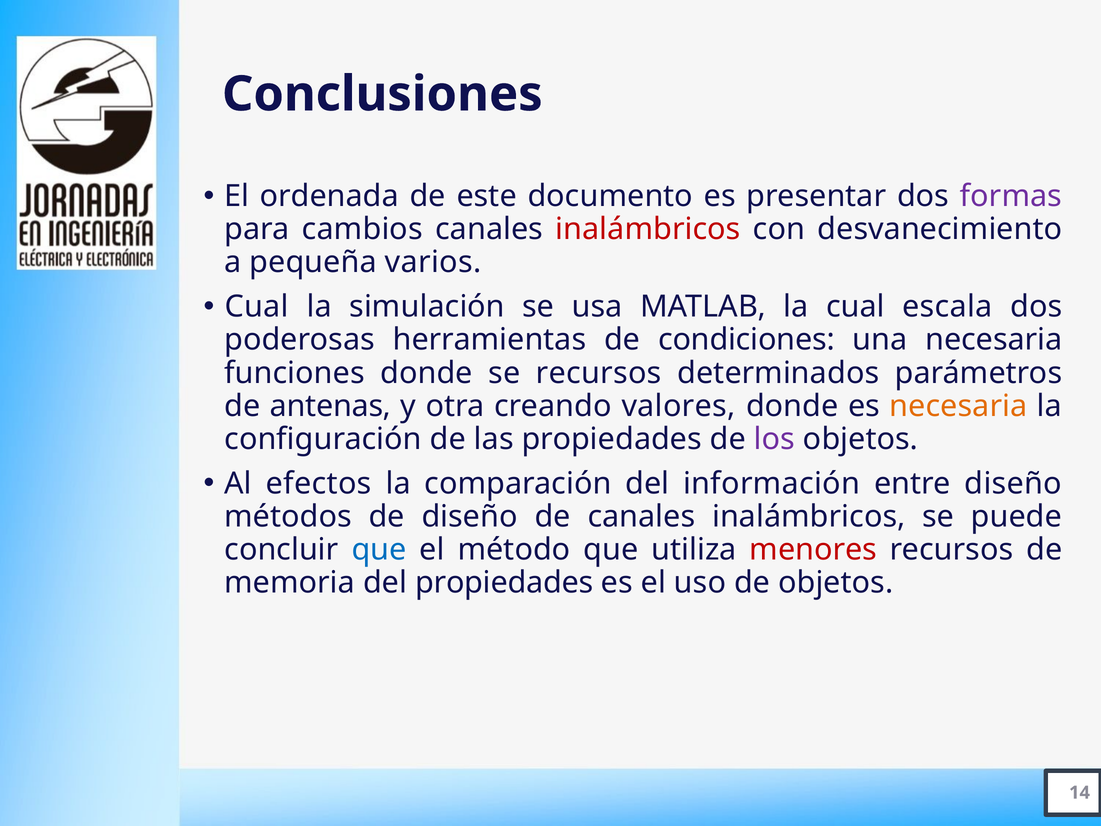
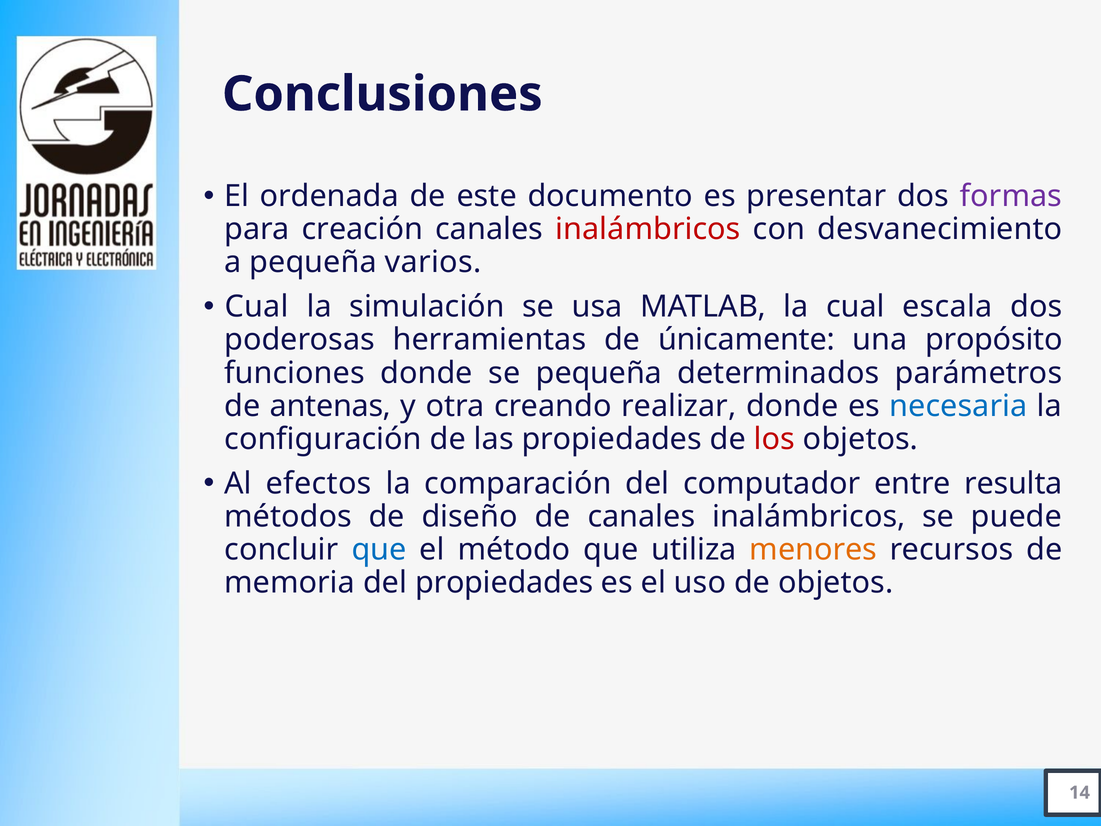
cambios: cambios -> creación
condiciones: condiciones -> únicamente
una necesaria: necesaria -> propósito
se recursos: recursos -> pequeña
valores: valores -> realizar
necesaria at (958, 406) colour: orange -> blue
los colour: purple -> red
información: información -> computador
entre diseño: diseño -> resulta
menores colour: red -> orange
